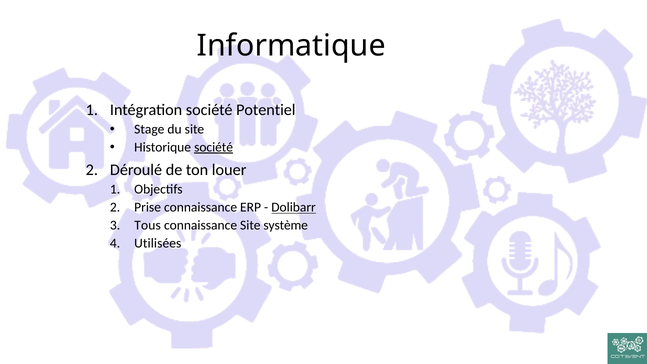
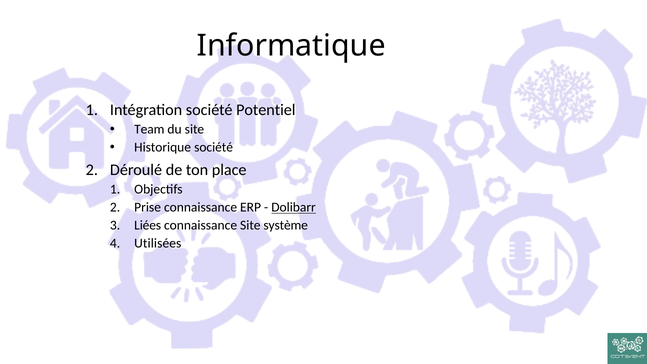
Stage: Stage -> Team
société at (214, 147) underline: present -> none
louer: louer -> place
Tous: Tous -> Liées
